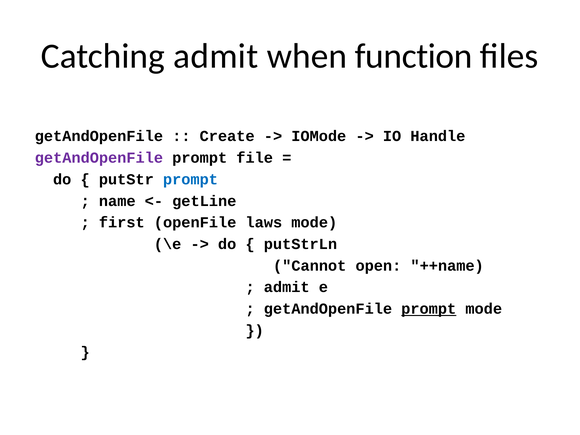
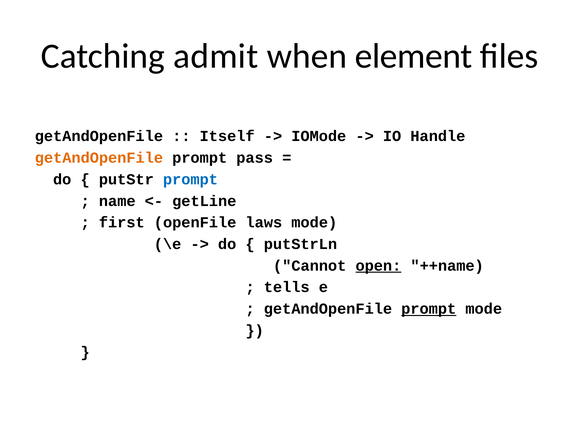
function: function -> element
Create: Create -> Itself
getAndOpenFile at (99, 158) colour: purple -> orange
file: file -> pass
open underline: none -> present
admit at (287, 287): admit -> tells
